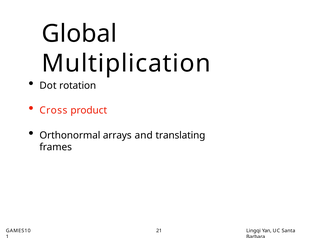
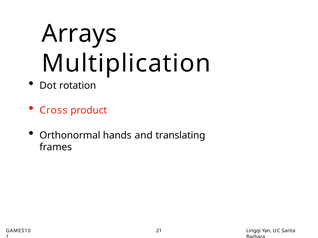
Global: Global -> Arrays
arrays: arrays -> hands
